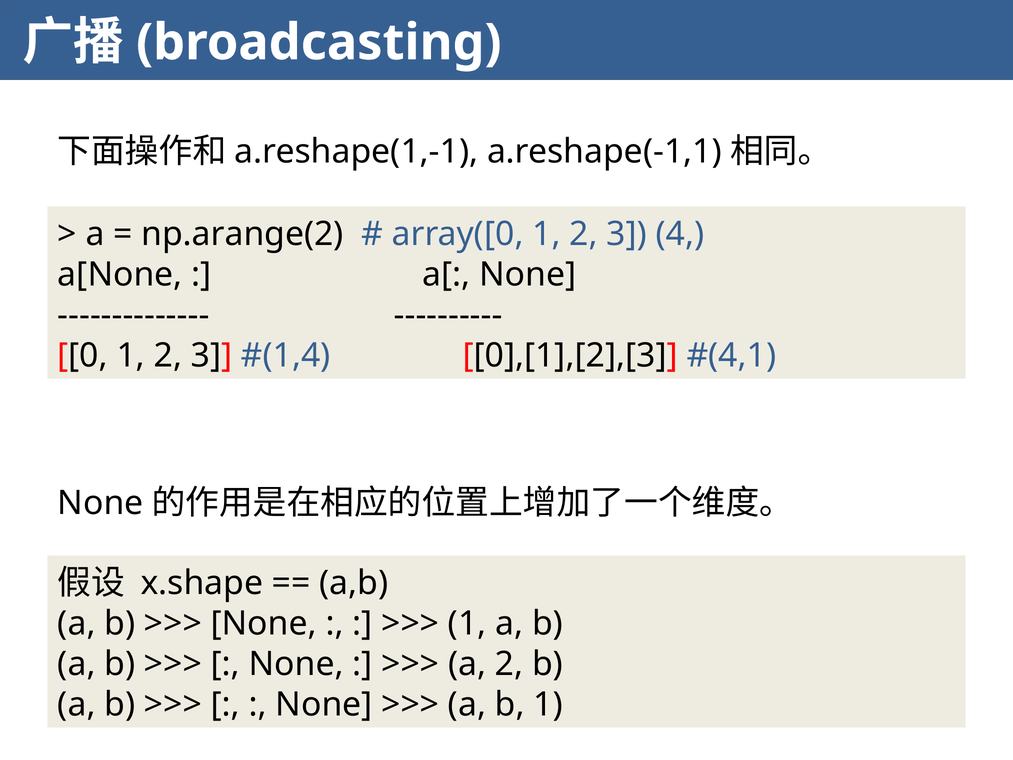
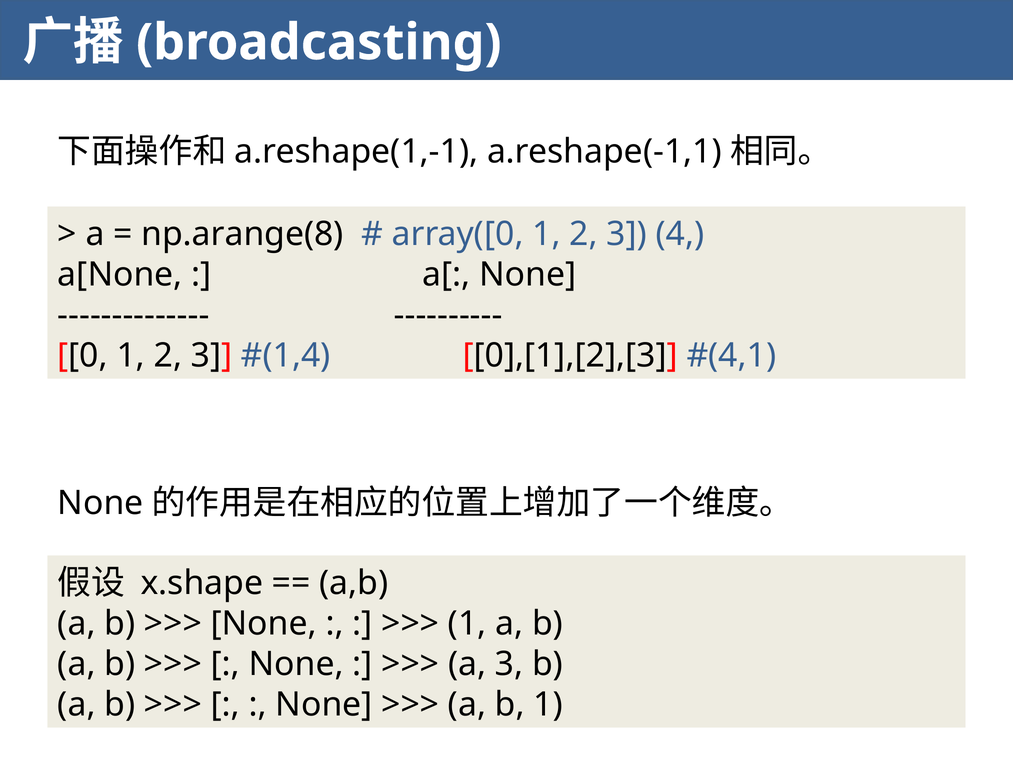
np.arange(2: np.arange(2 -> np.arange(8
a 2: 2 -> 3
